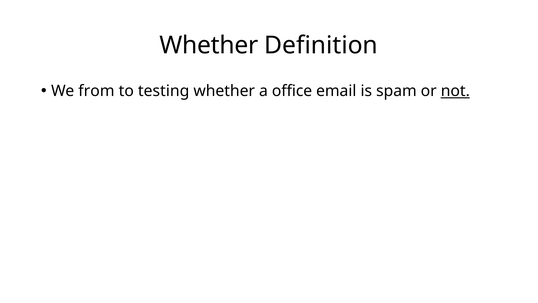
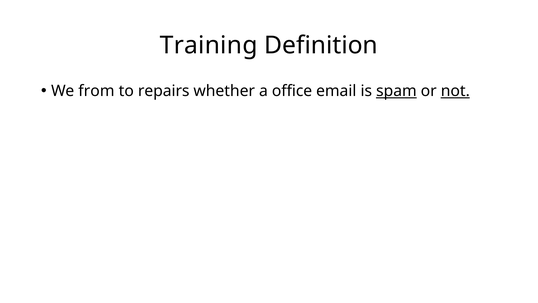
Whether at (209, 45): Whether -> Training
testing: testing -> repairs
spam underline: none -> present
